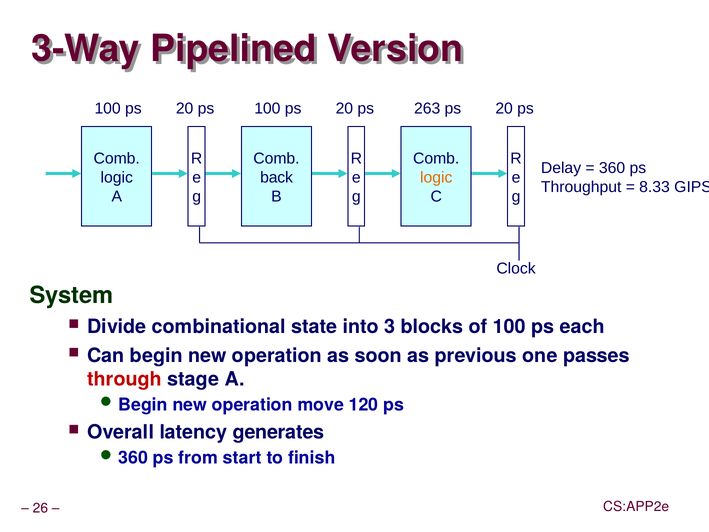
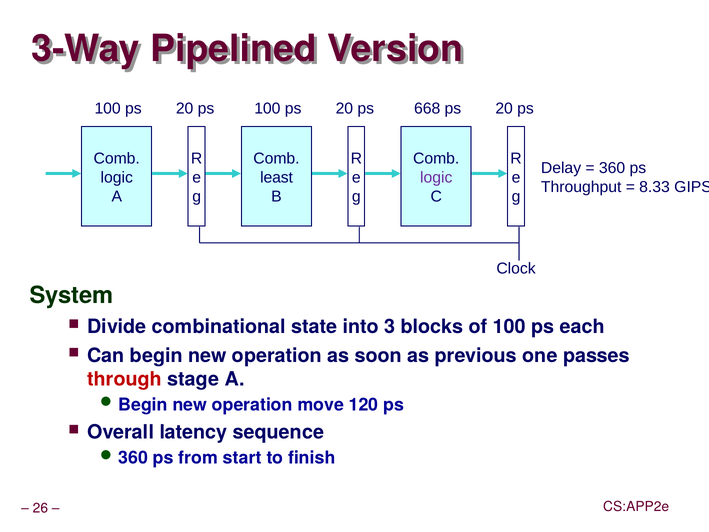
263: 263 -> 668
back: back -> least
logic at (436, 177) colour: orange -> purple
generates: generates -> sequence
